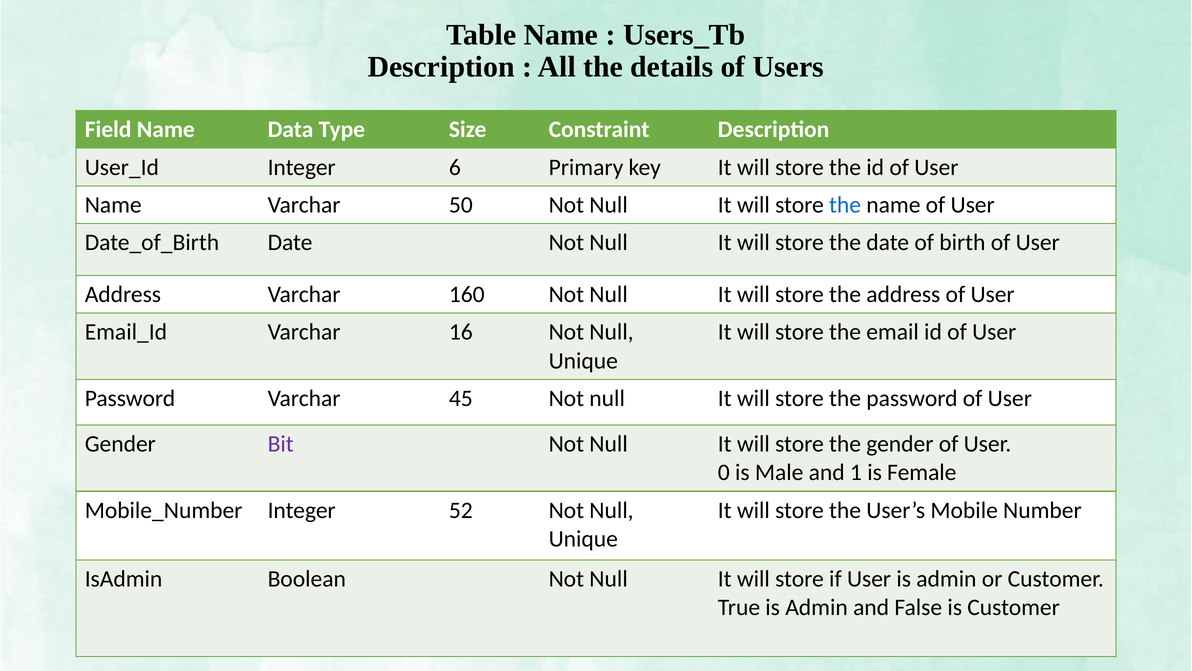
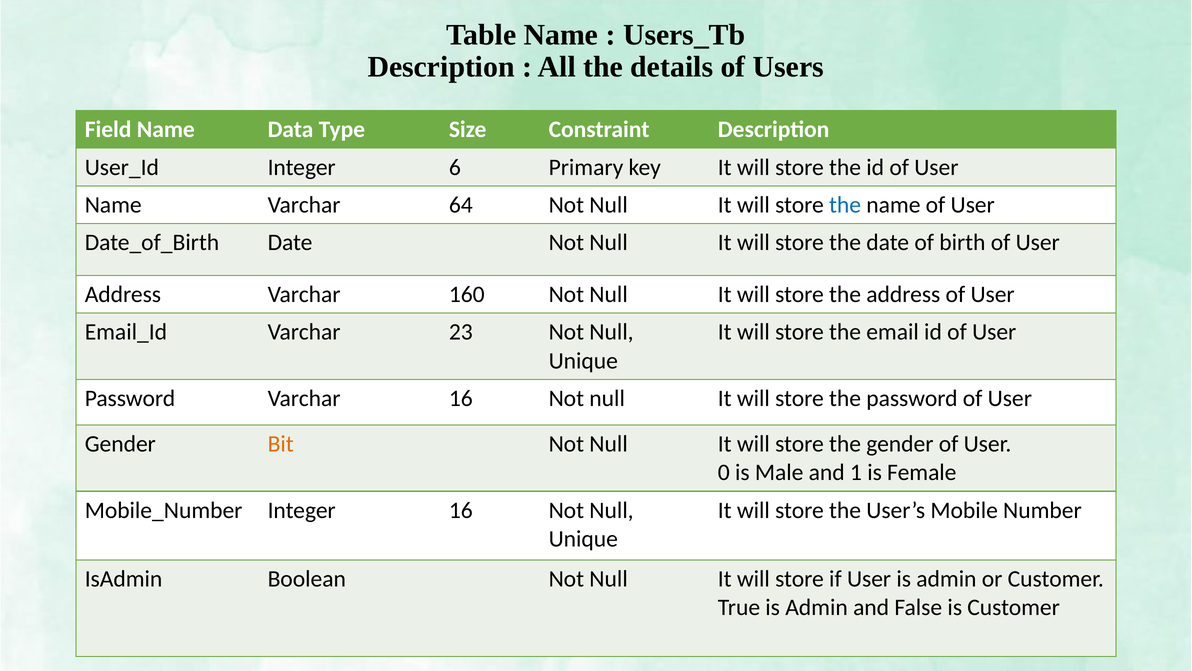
50: 50 -> 64
16: 16 -> 23
Varchar 45: 45 -> 16
Bit colour: purple -> orange
Integer 52: 52 -> 16
